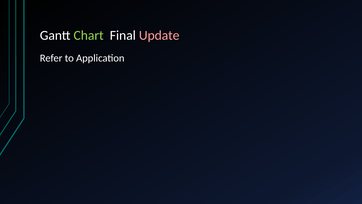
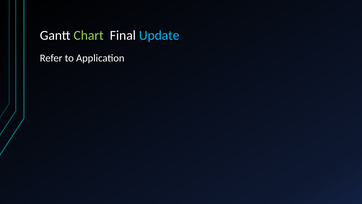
Update colour: pink -> light blue
